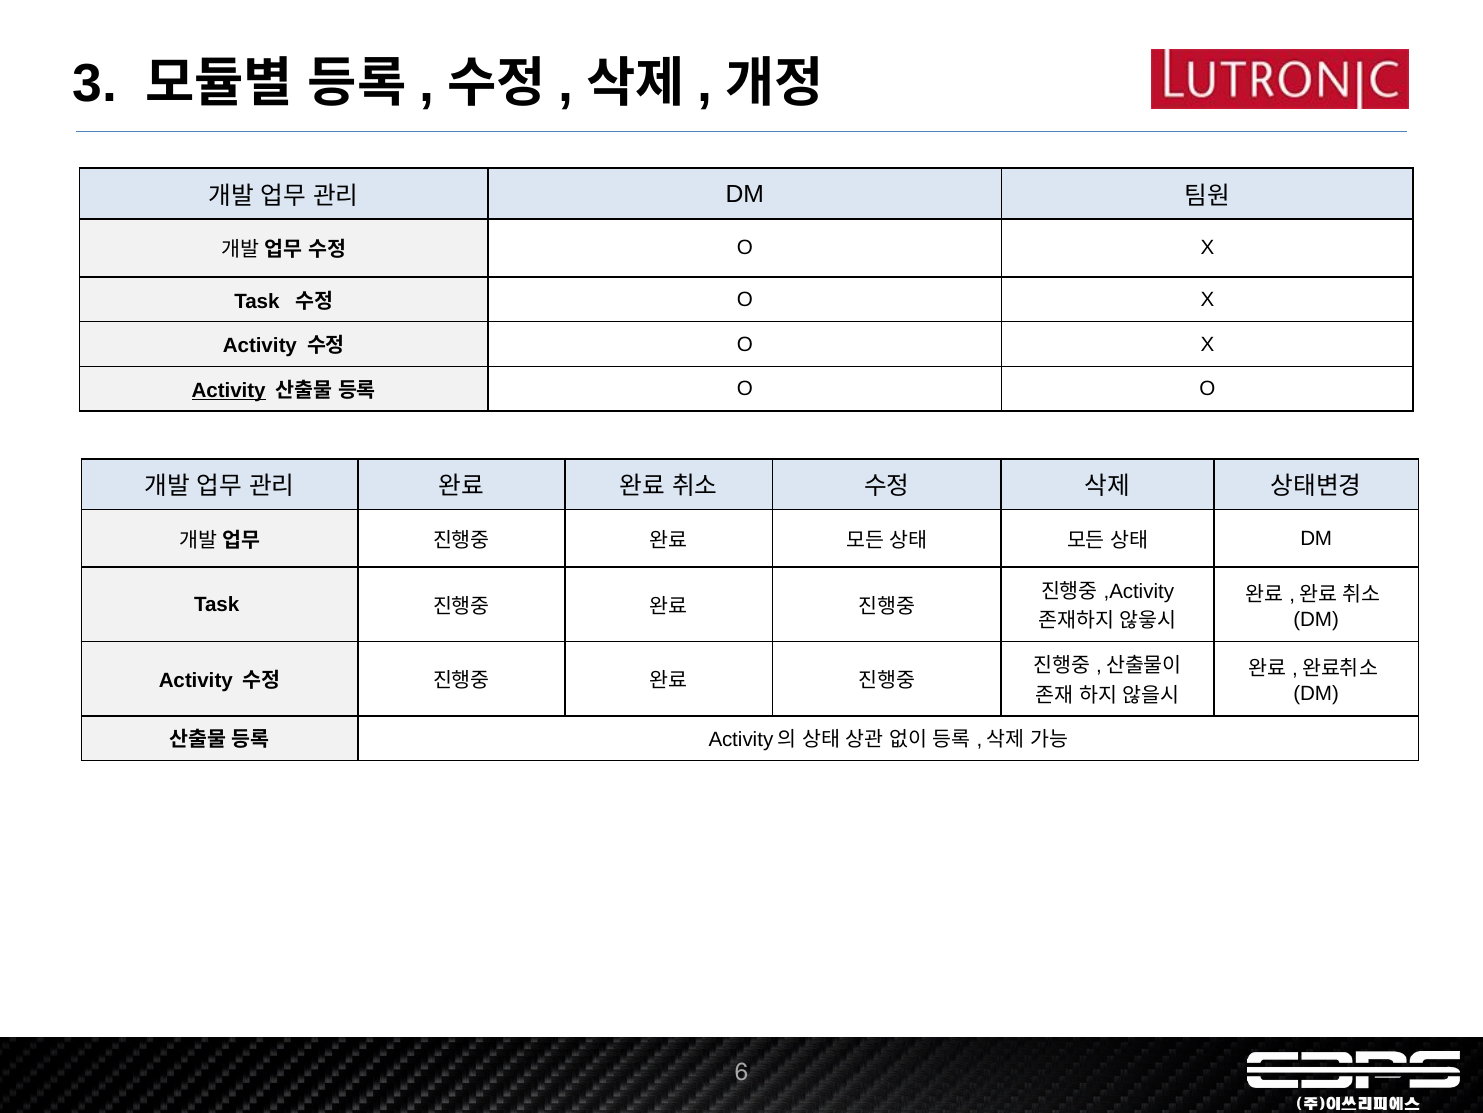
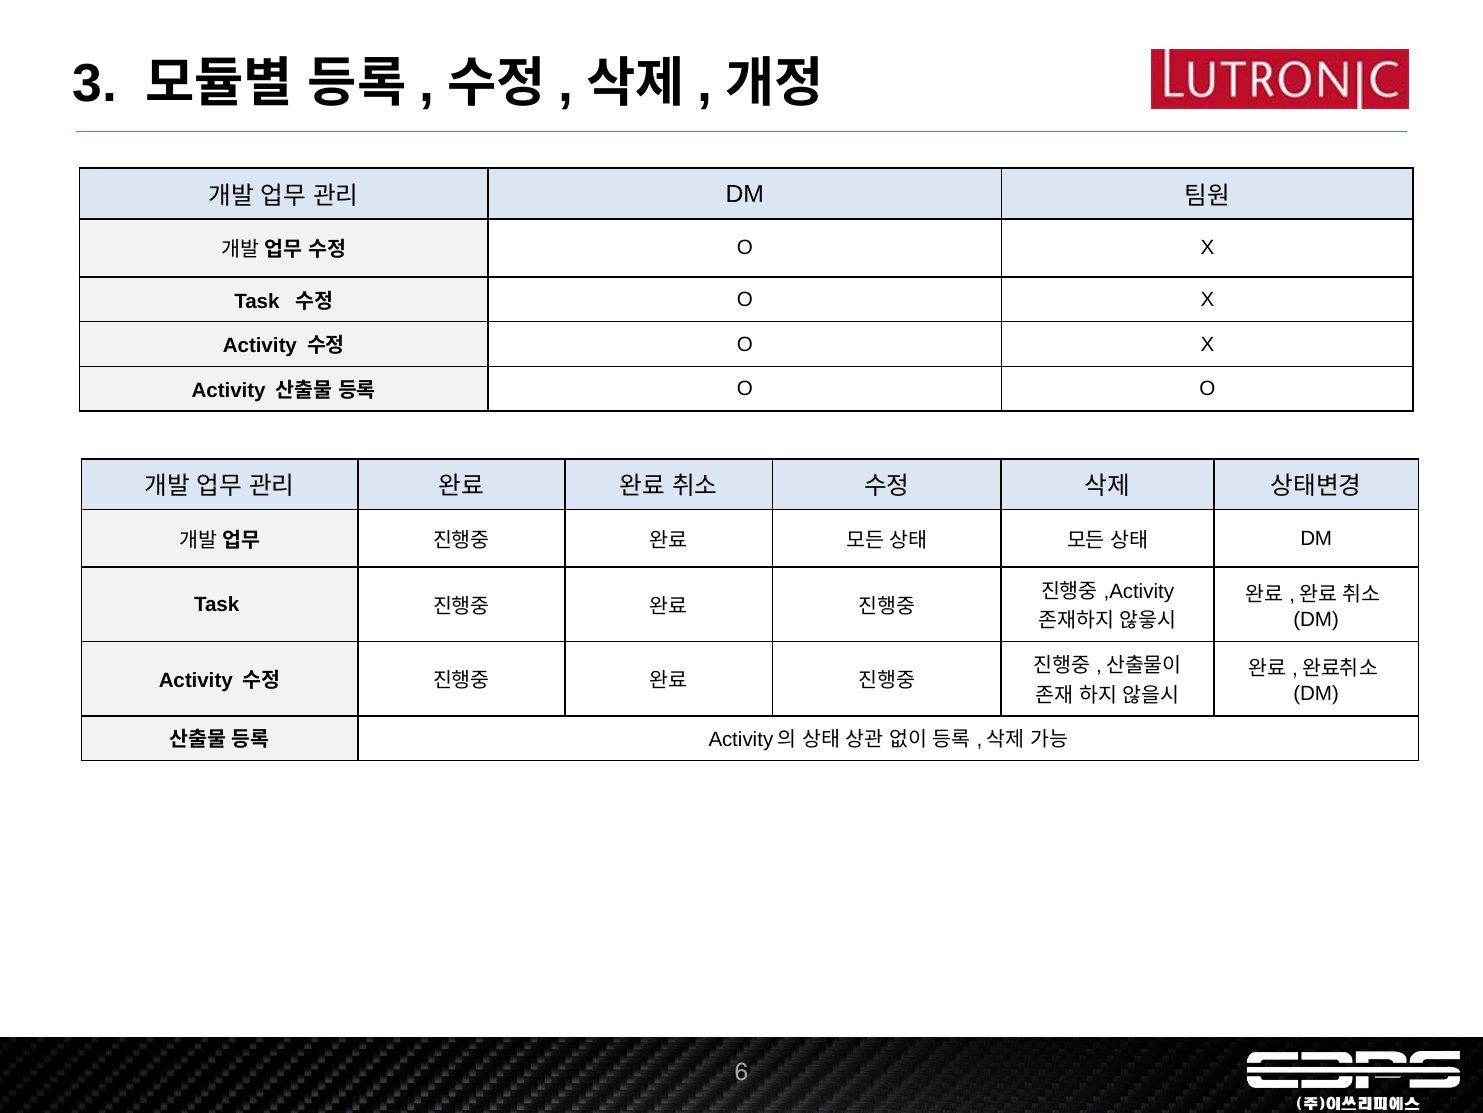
Activity at (229, 391) underline: present -> none
